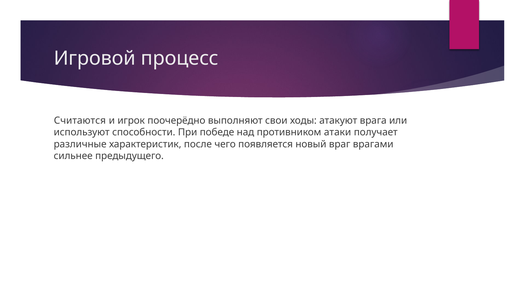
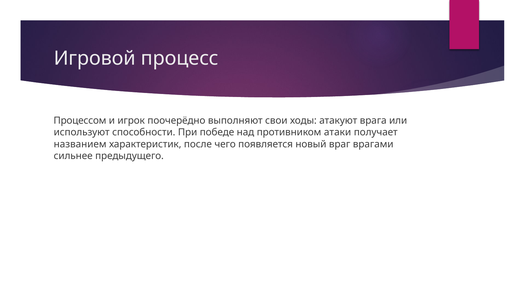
Считаются: Считаются -> Процессом
различные: различные -> названием
